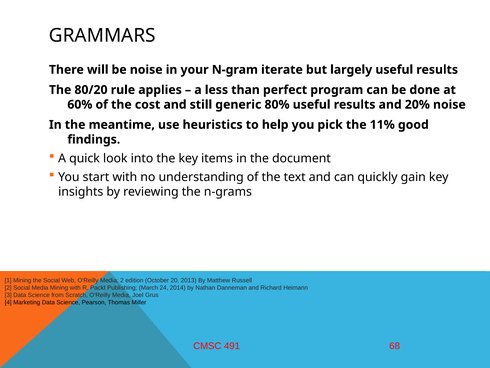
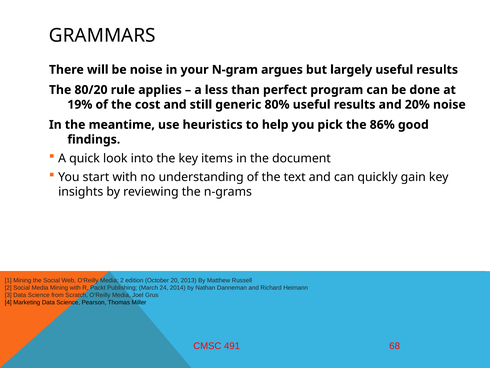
iterate: iterate -> argues
60%: 60% -> 19%
11%: 11% -> 86%
